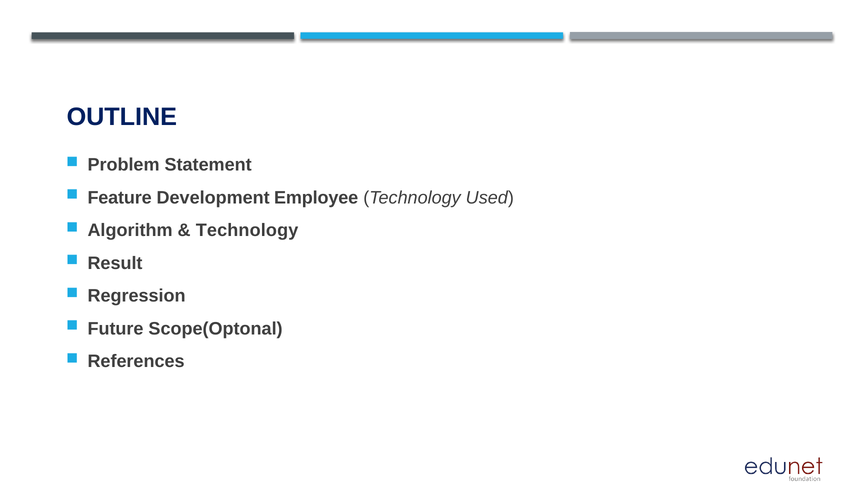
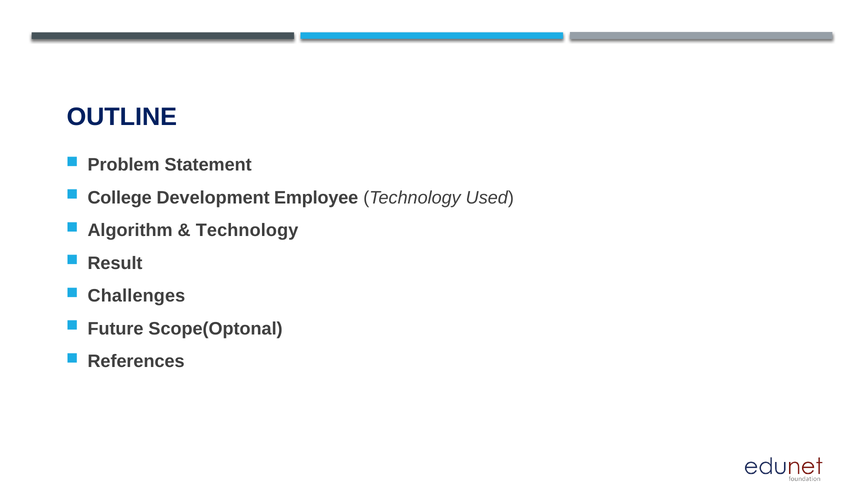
Feature: Feature -> College
Regression: Regression -> Challenges
